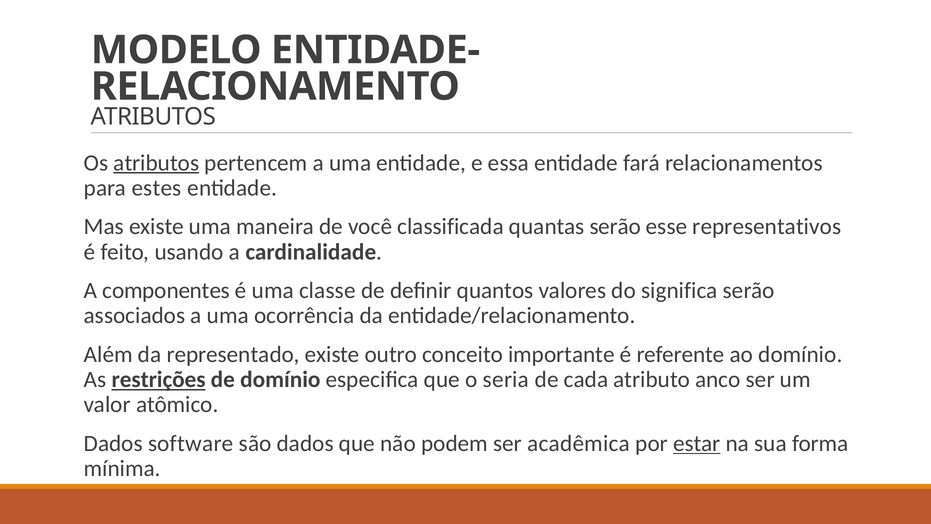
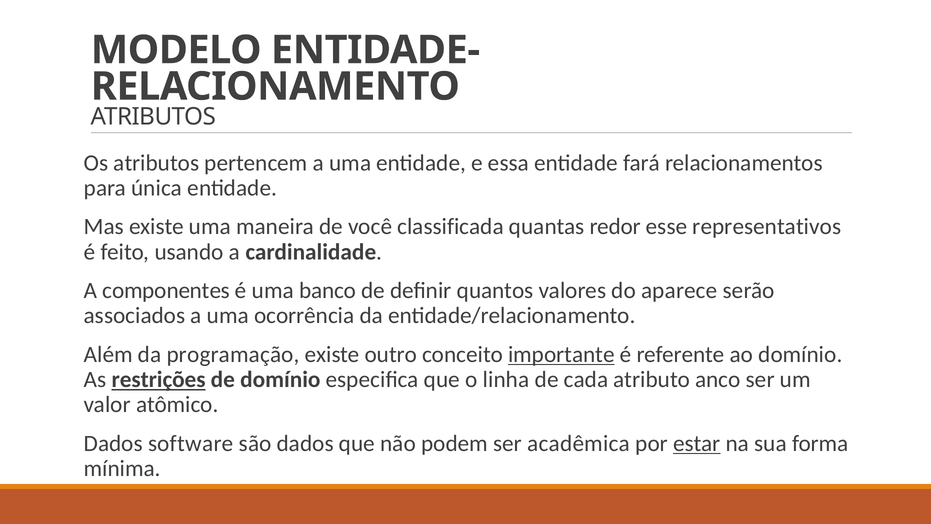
atributos at (156, 163) underline: present -> none
estes: estes -> única
quantas serão: serão -> redor
classe: classe -> banco
significa: significa -> aparece
representado: representado -> programação
importante underline: none -> present
seria: seria -> linha
